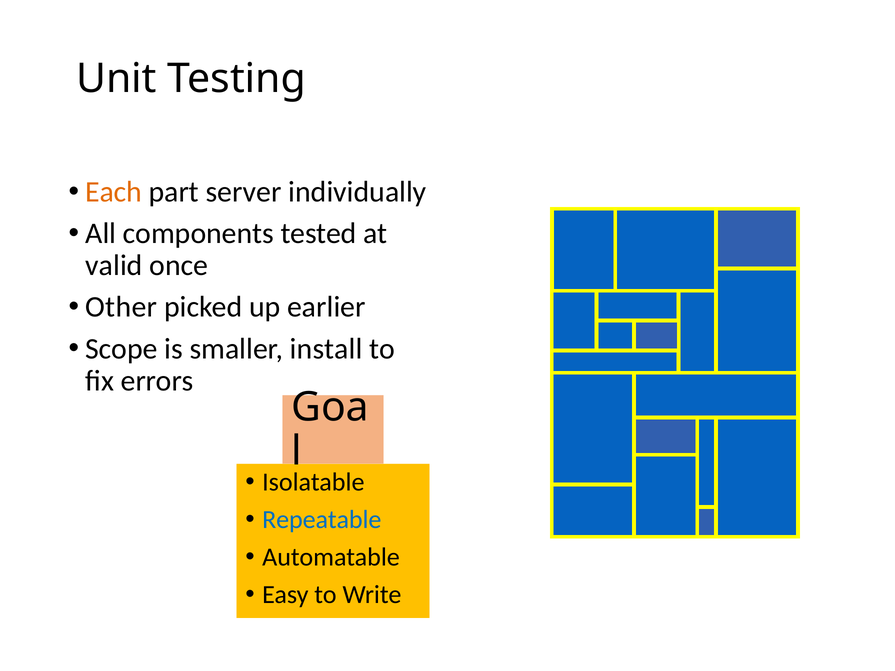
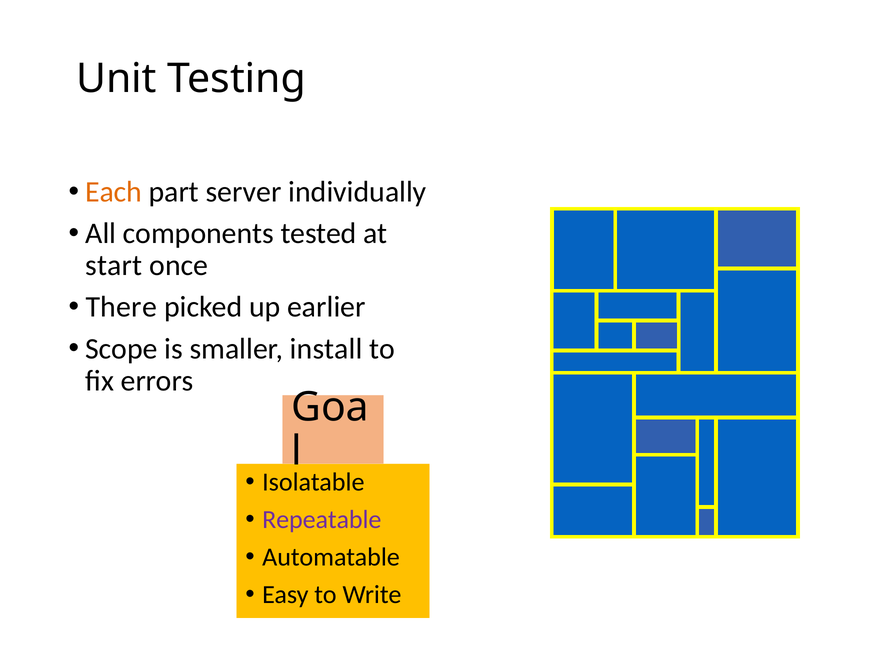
valid: valid -> start
Other: Other -> There
Repeatable colour: blue -> purple
